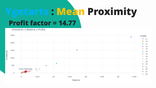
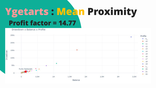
Ygetarts colour: light blue -> pink
